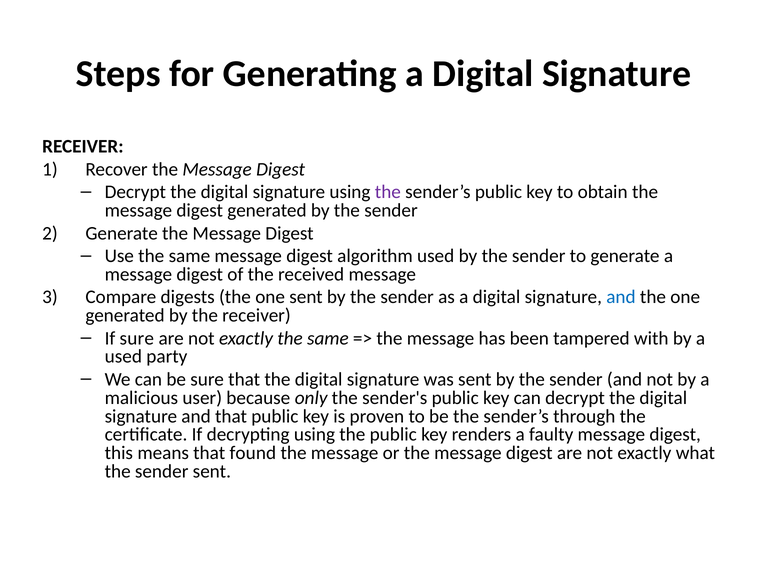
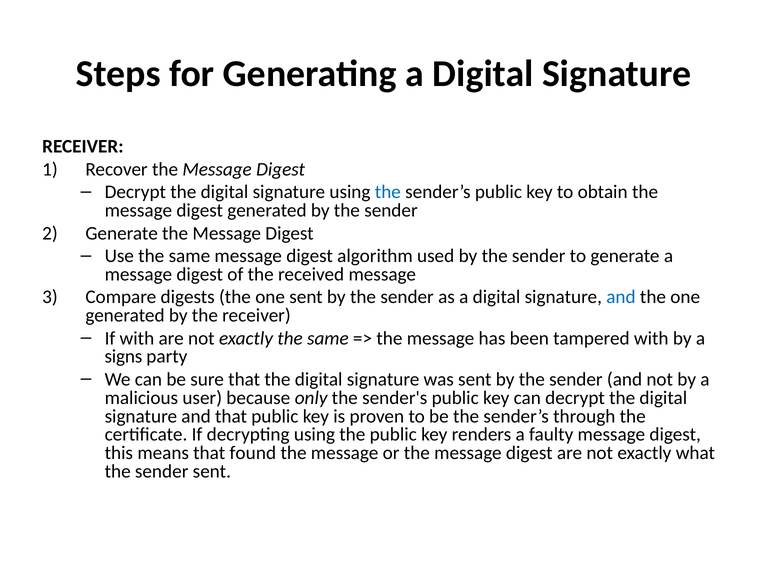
the at (388, 192) colour: purple -> blue
If sure: sure -> with
used at (123, 357): used -> signs
